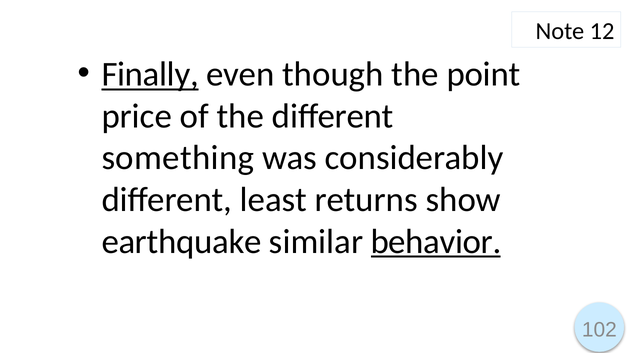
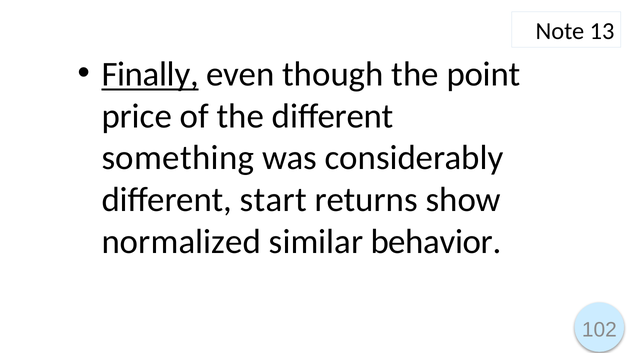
12: 12 -> 13
least: least -> start
earthquake: earthquake -> normalized
behavior underline: present -> none
